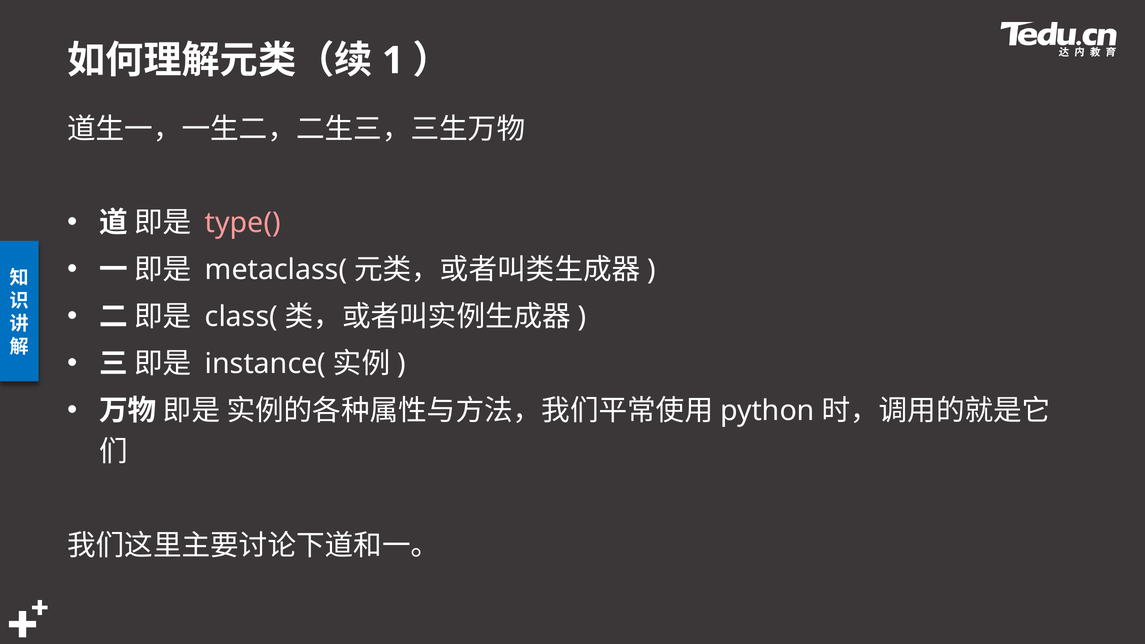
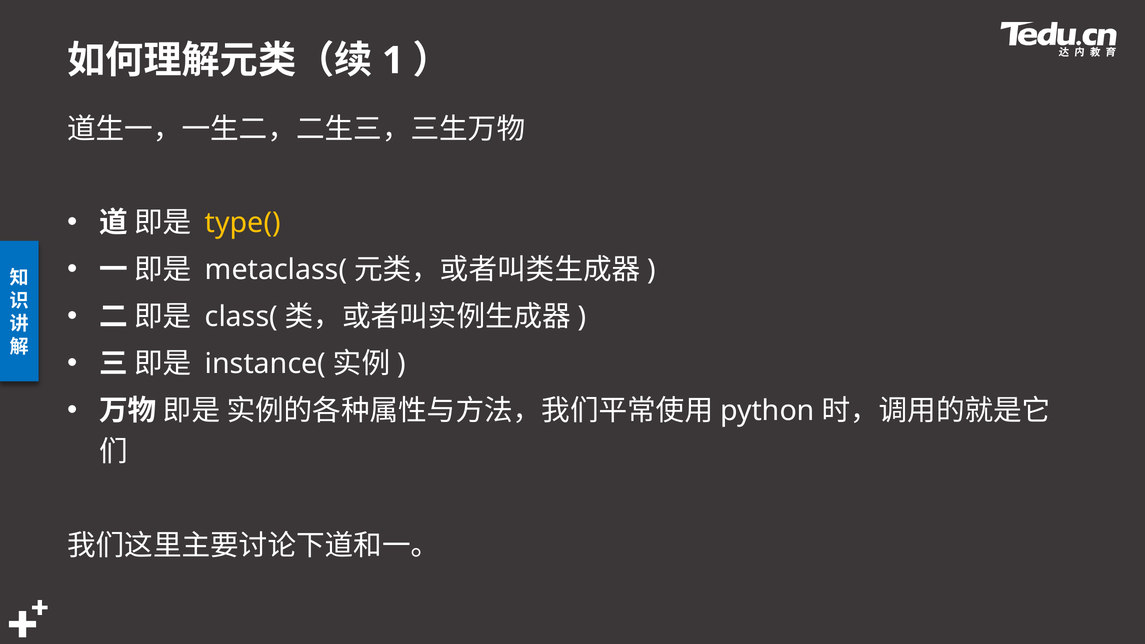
type( colour: pink -> yellow
